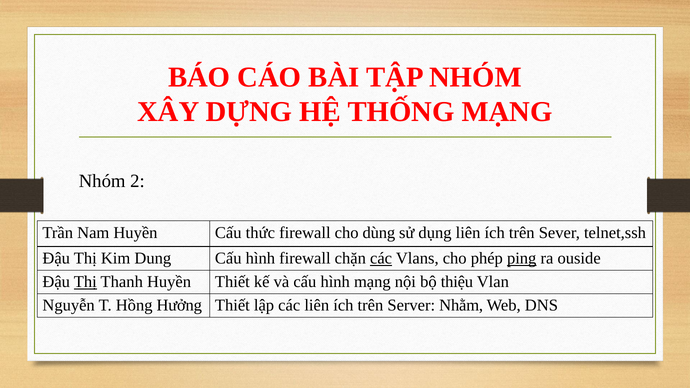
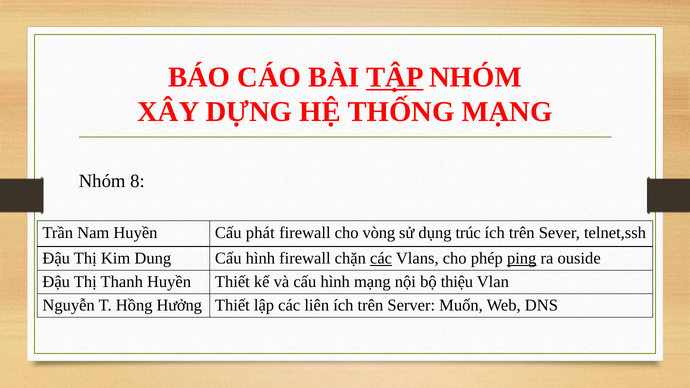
TẬP underline: none -> present
2: 2 -> 8
thức: thức -> phát
dùng: dùng -> vòng
dụng liên: liên -> trúc
Thị at (85, 282) underline: present -> none
Nhằm: Nhằm -> Muốn
